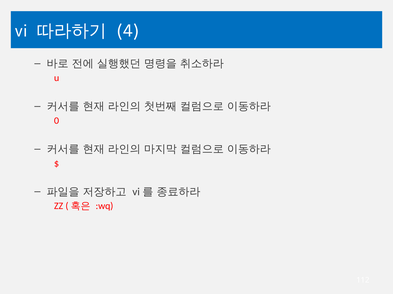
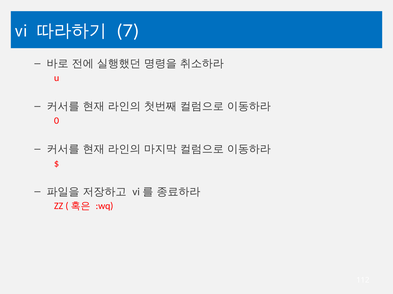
4: 4 -> 7
